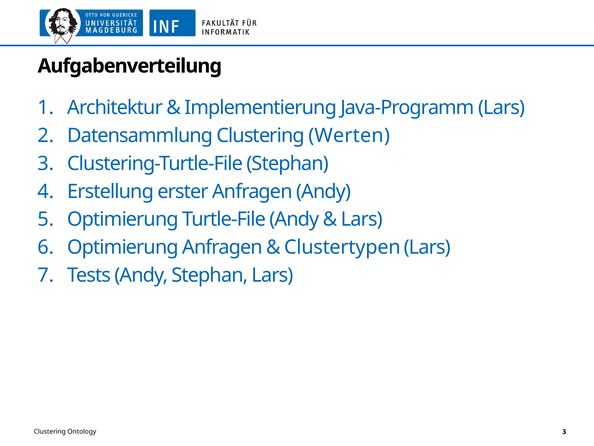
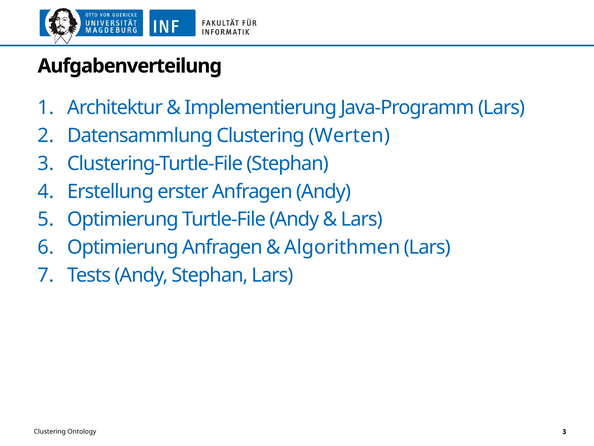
Clustertypen: Clustertypen -> Algorithmen
